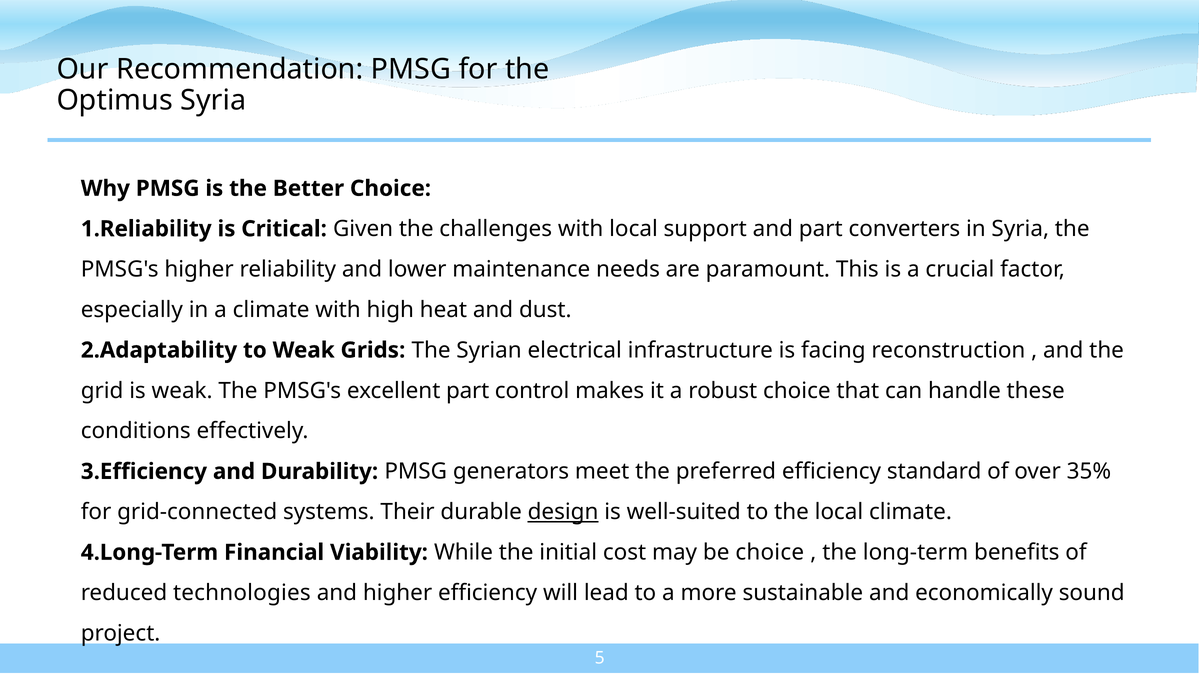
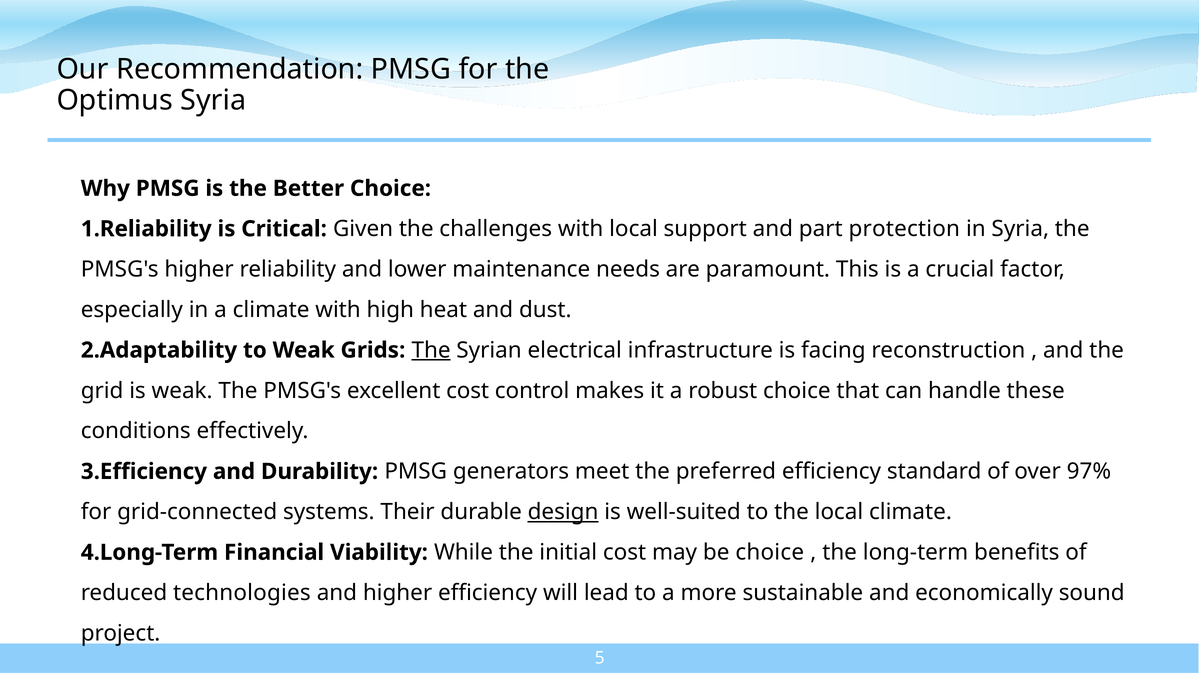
converters: converters -> protection
The at (431, 350) underline: none -> present
excellent part: part -> cost
35%: 35% -> 97%
